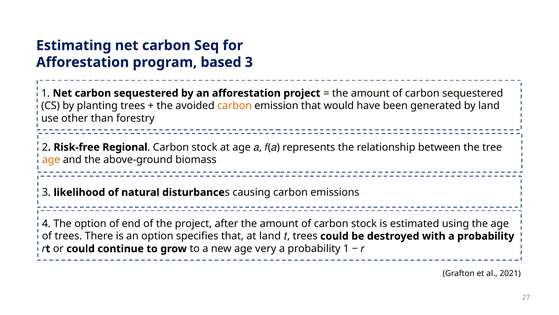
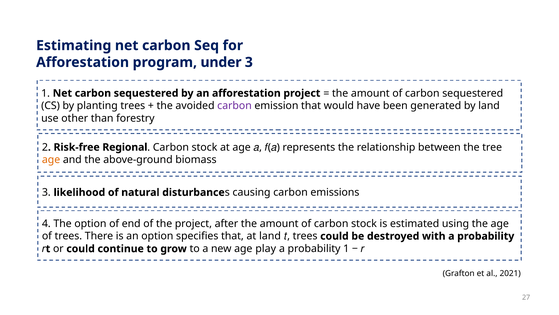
based: based -> under
carbon at (234, 106) colour: orange -> purple
very: very -> play
